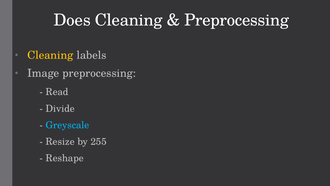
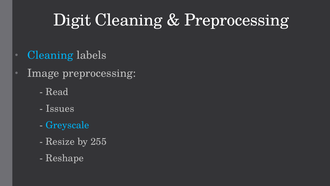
Does: Does -> Digit
Cleaning at (50, 55) colour: yellow -> light blue
Divide: Divide -> Issues
